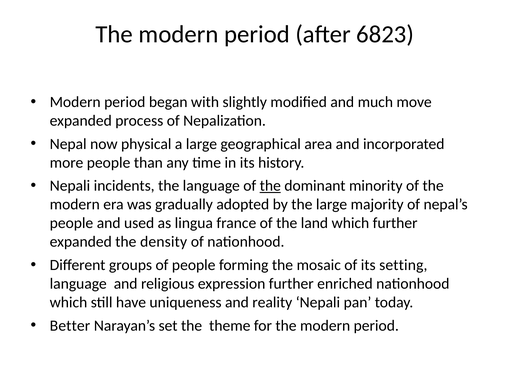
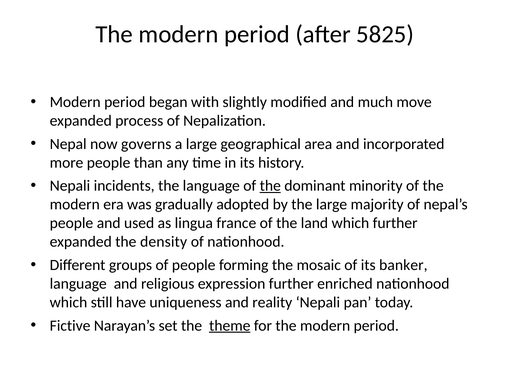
6823: 6823 -> 5825
physical: physical -> governs
setting: setting -> banker
Better: Better -> Fictive
theme underline: none -> present
